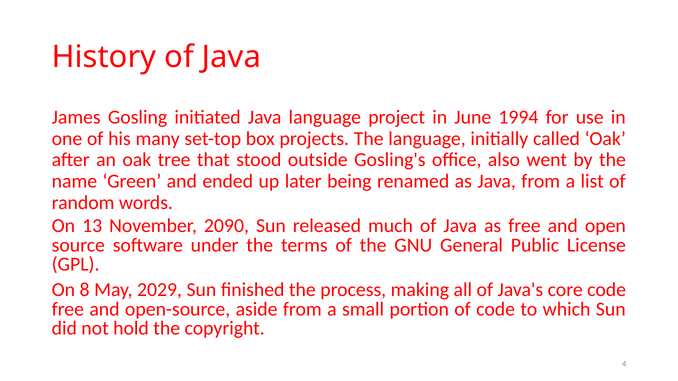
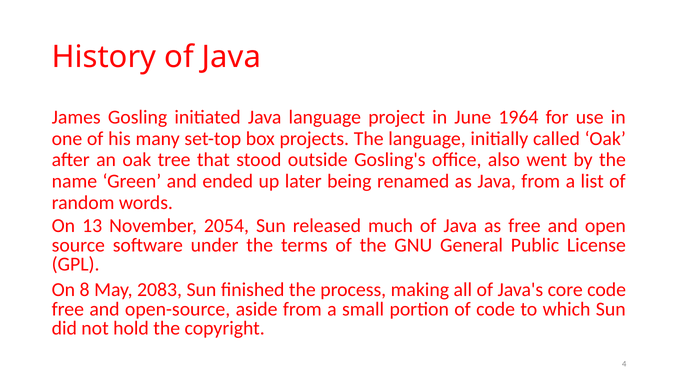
1994: 1994 -> 1964
2090: 2090 -> 2054
2029: 2029 -> 2083
